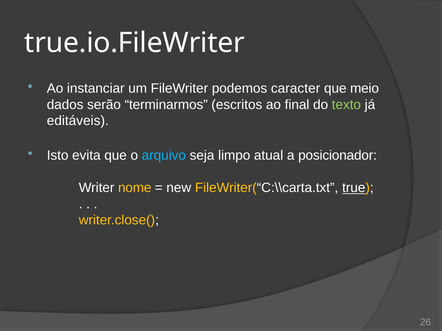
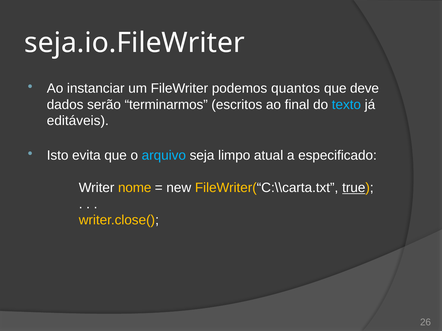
true.io.FileWriter: true.io.FileWriter -> seja.io.FileWriter
caracter: caracter -> quantos
meio: meio -> deve
texto colour: light green -> light blue
posicionador: posicionador -> especificado
